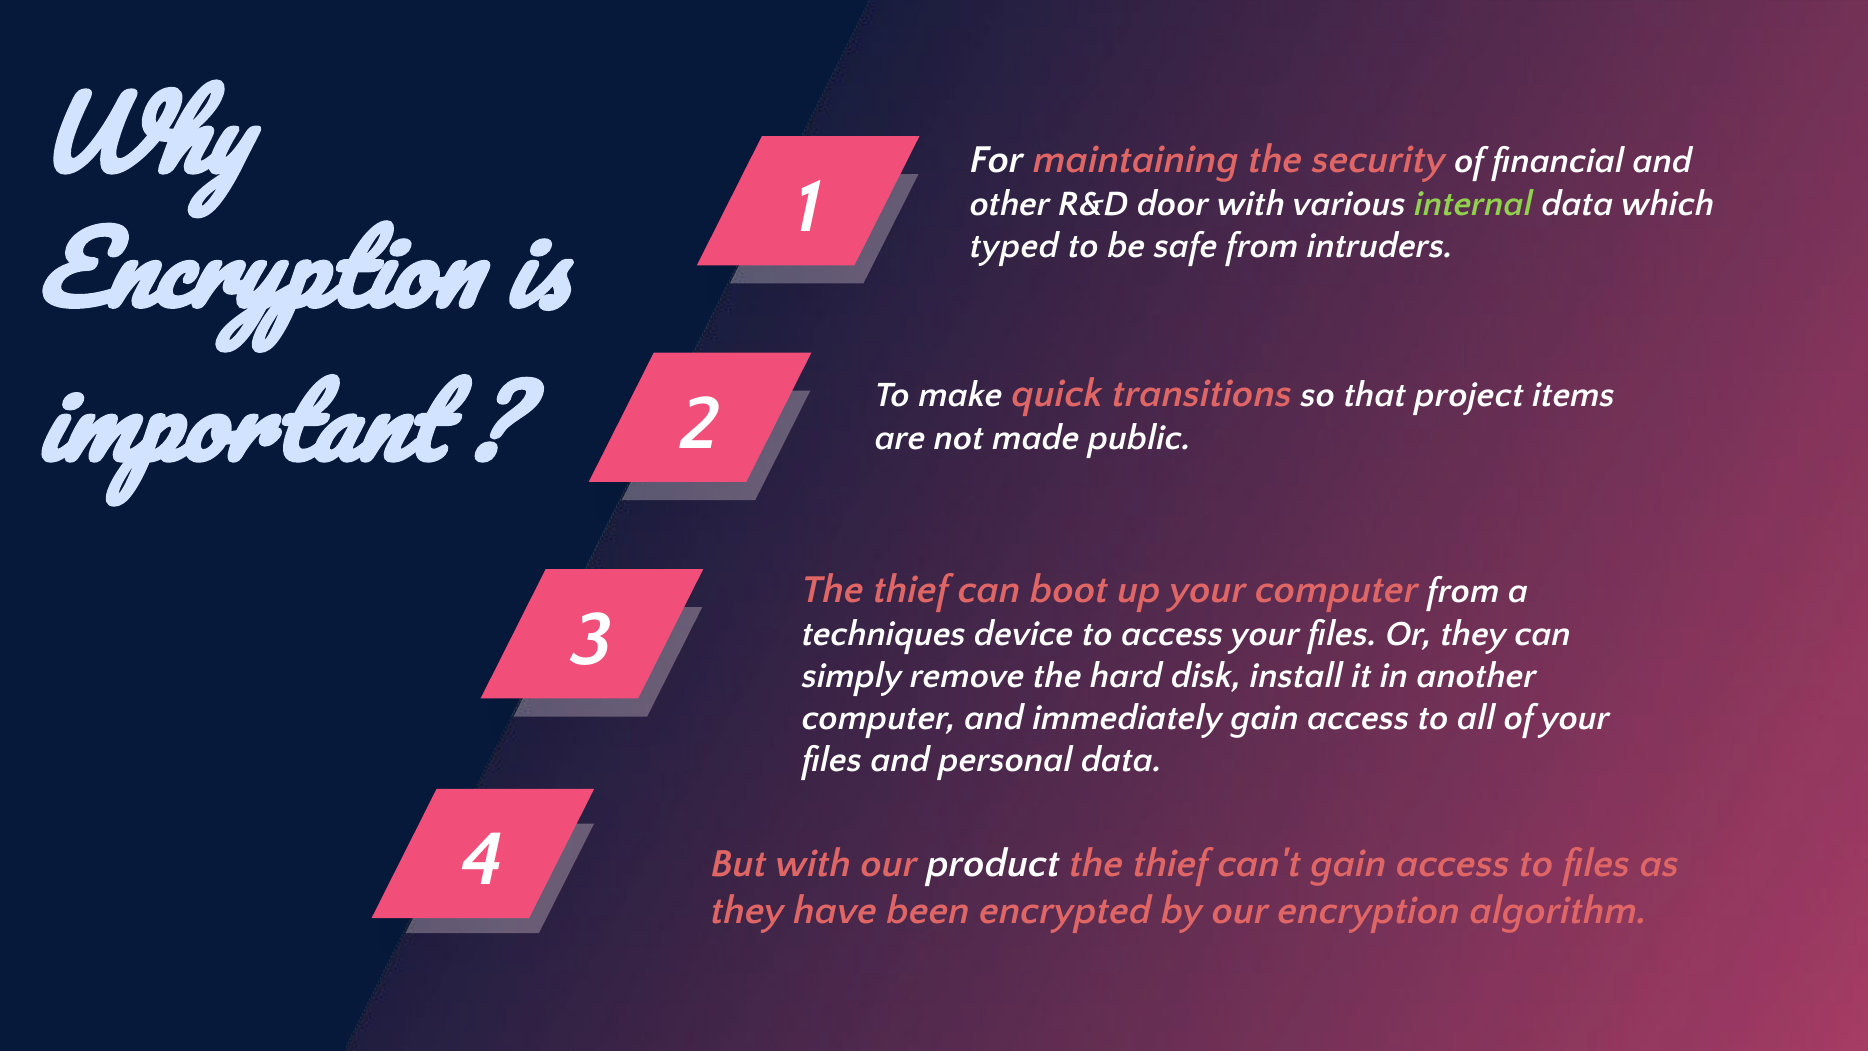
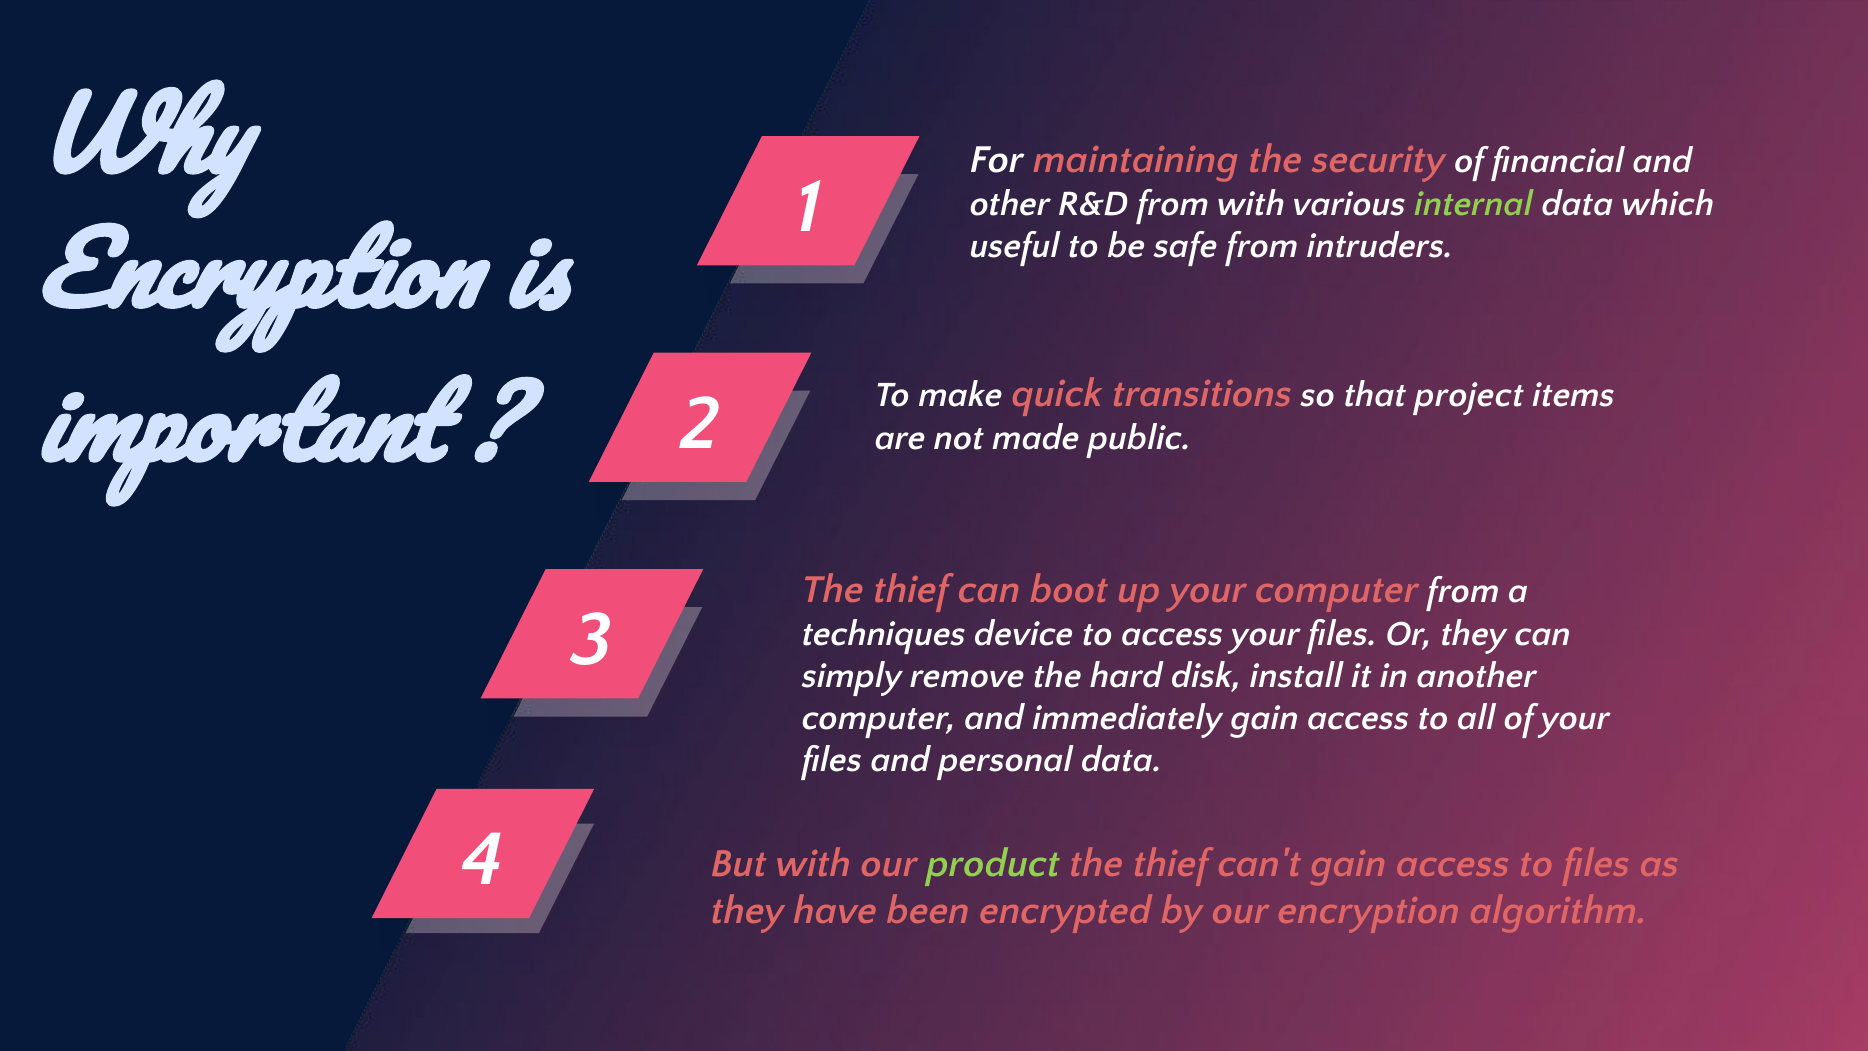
R&D door: door -> from
typed: typed -> useful
product colour: white -> light green
